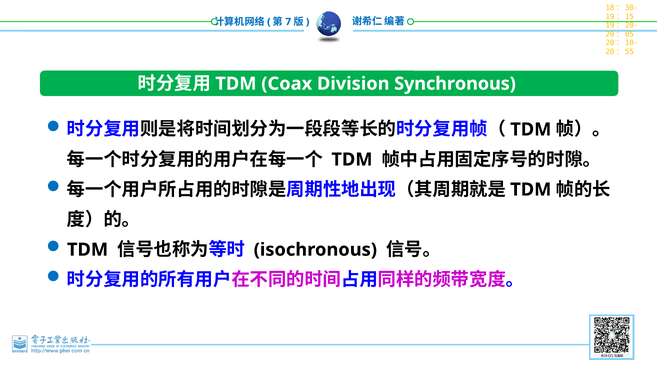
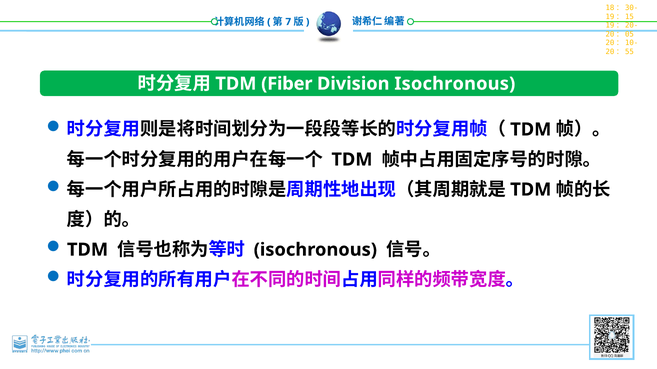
Coax: Coax -> Fiber
Division Synchronous: Synchronous -> Isochronous
